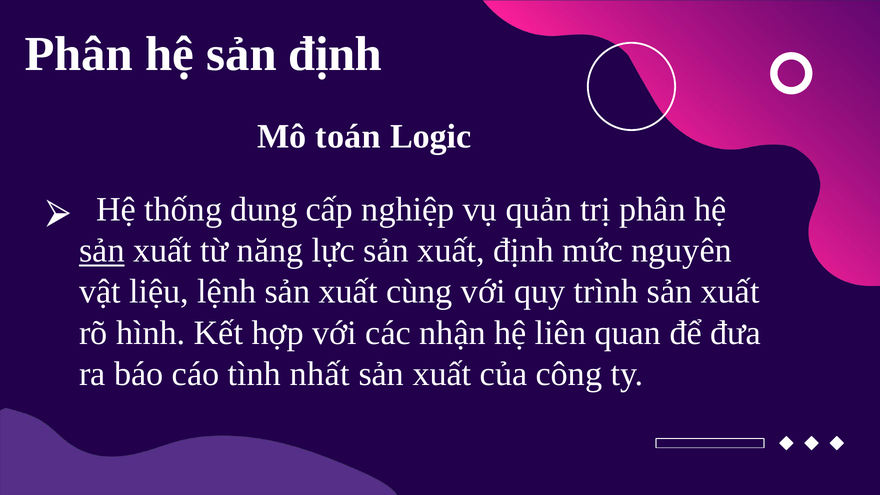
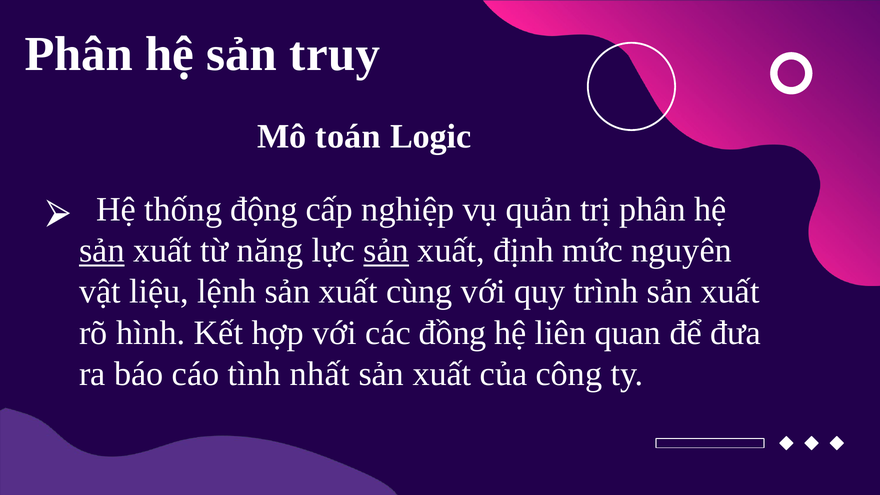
sản định: định -> truy
dung: dung -> động
sản at (386, 251) underline: none -> present
nhận: nhận -> đồng
